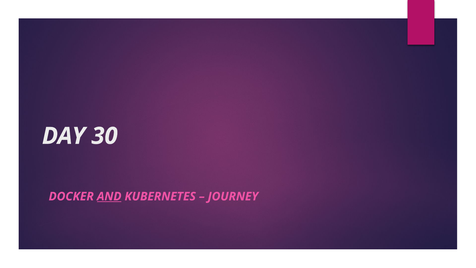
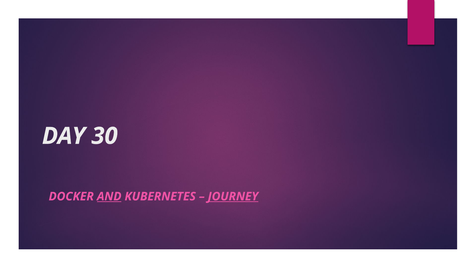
JOURNEY underline: none -> present
